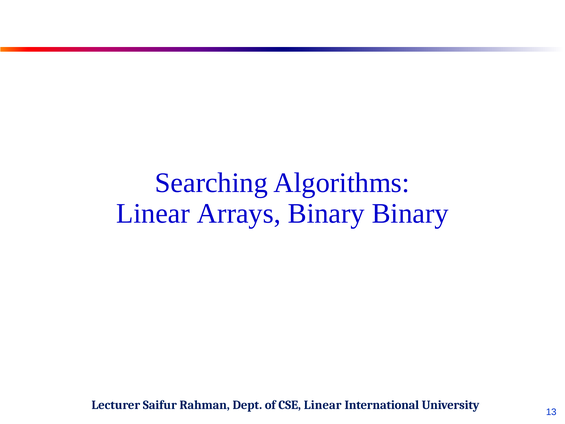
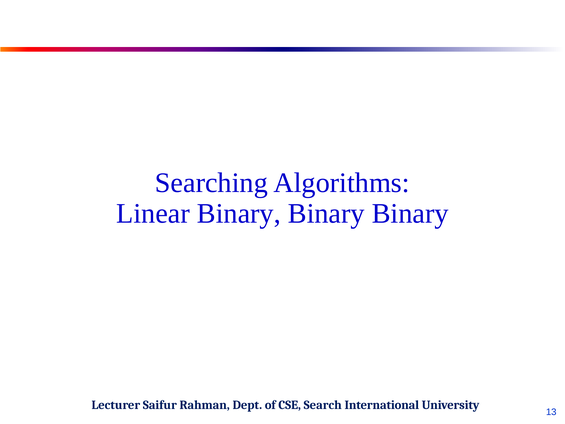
Linear Arrays: Arrays -> Binary
CSE Linear: Linear -> Search
